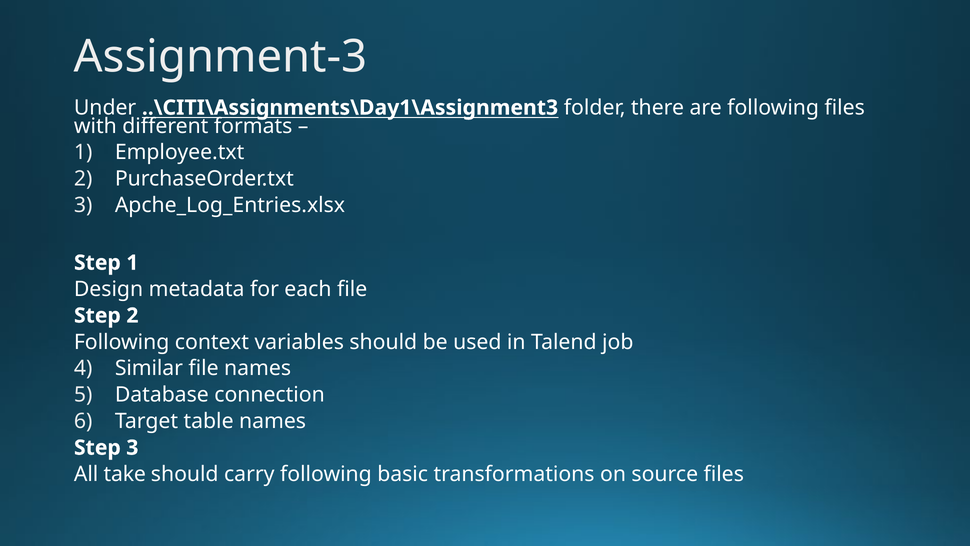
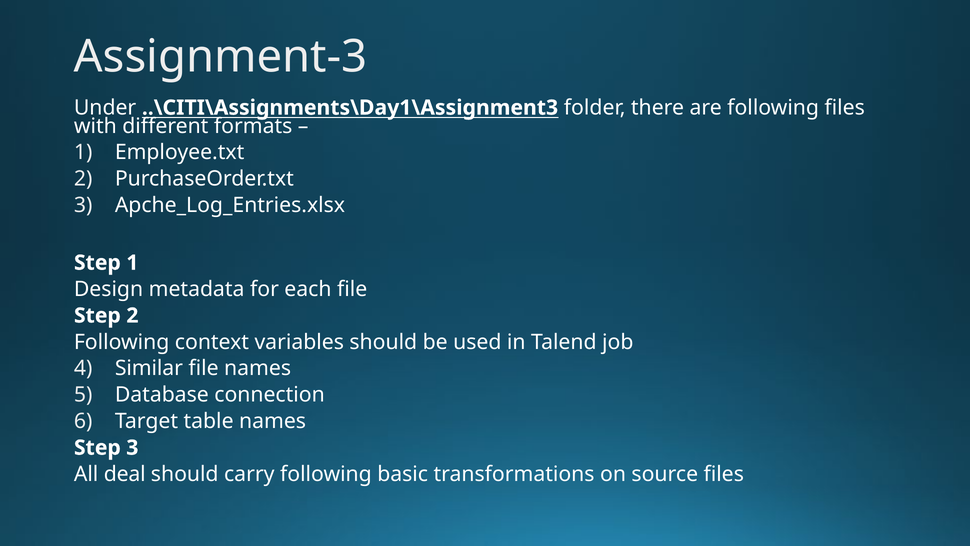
take: take -> deal
